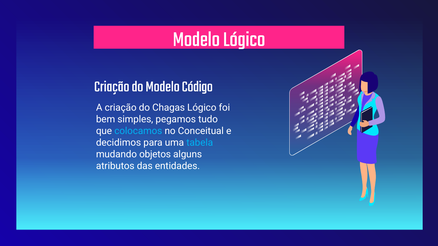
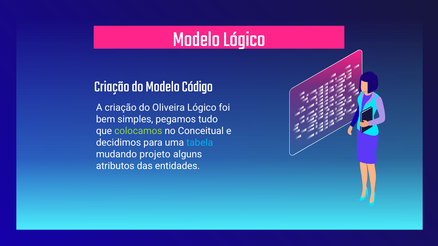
Chagas: Chagas -> Oliveira
colocamos colour: light blue -> light green
objetos: objetos -> projeto
